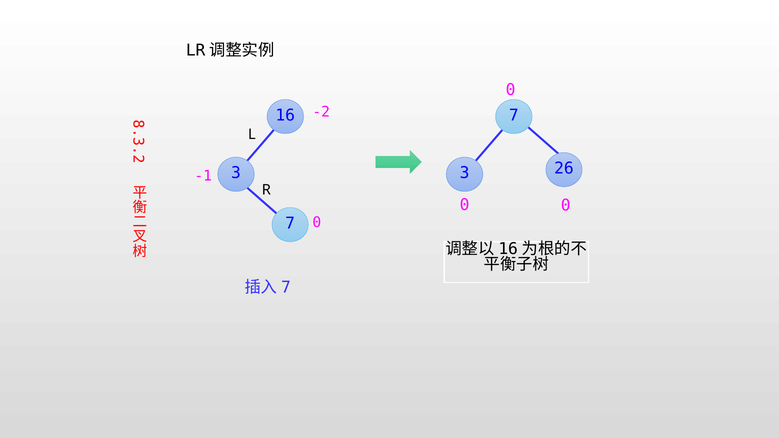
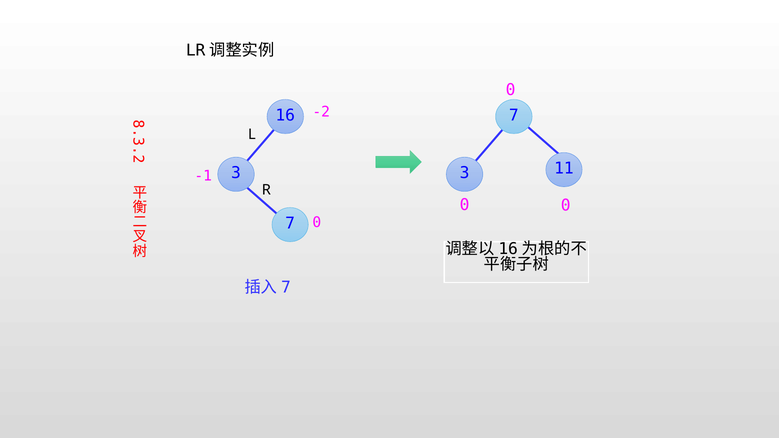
26: 26 -> 11
